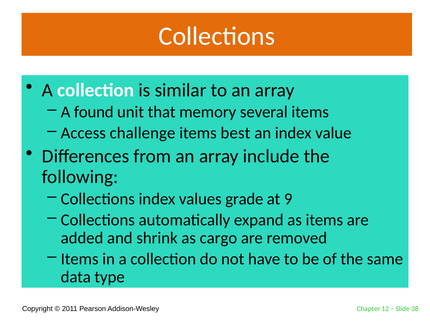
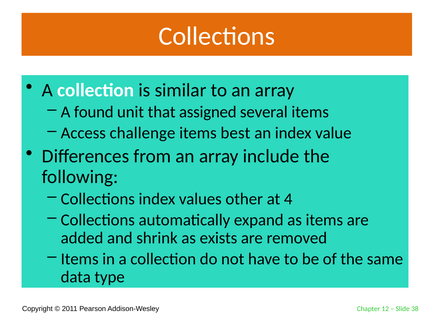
memory: memory -> assigned
grade: grade -> other
9: 9 -> 4
cargo: cargo -> exists
